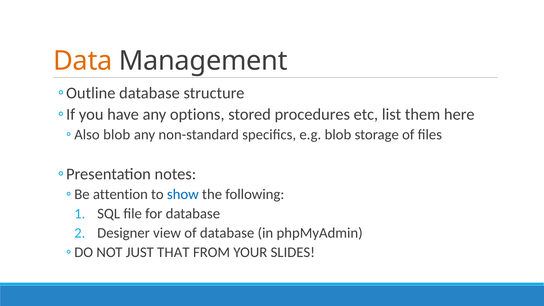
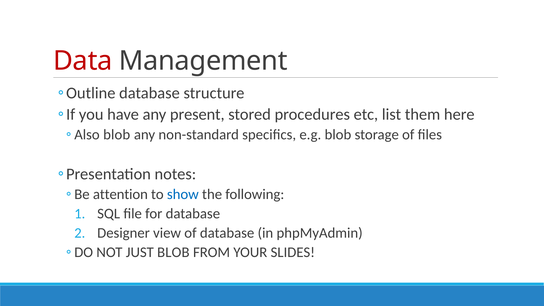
Data colour: orange -> red
options: options -> present
JUST THAT: THAT -> BLOB
